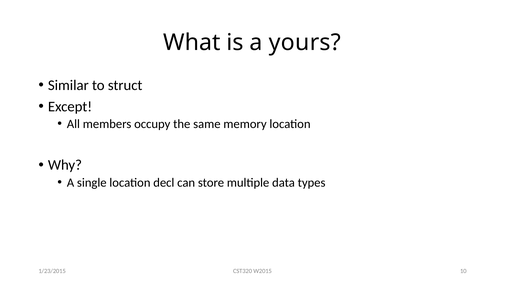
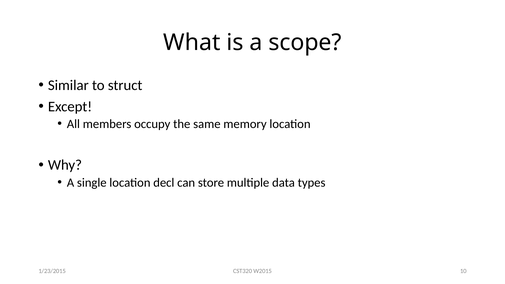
yours: yours -> scope
